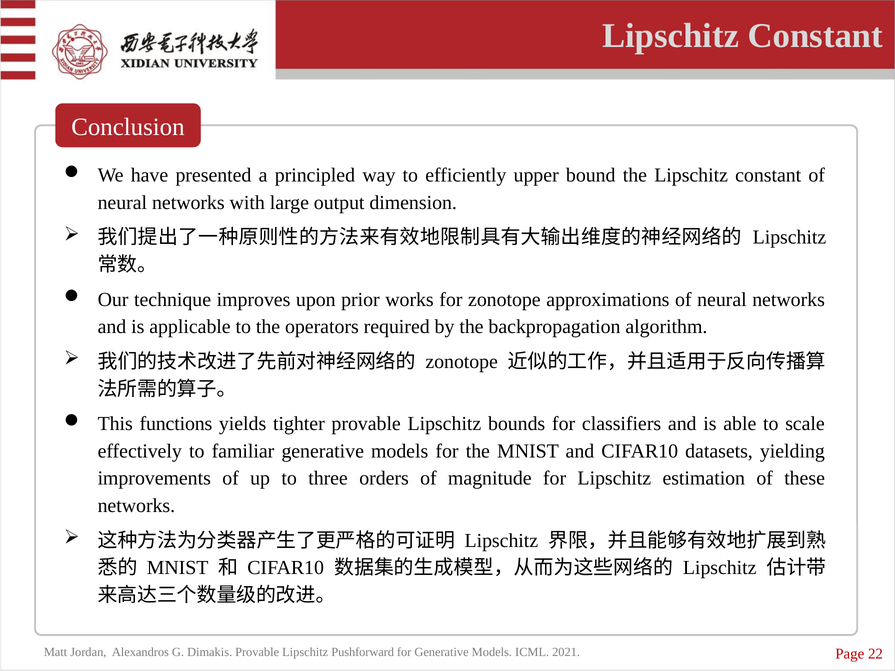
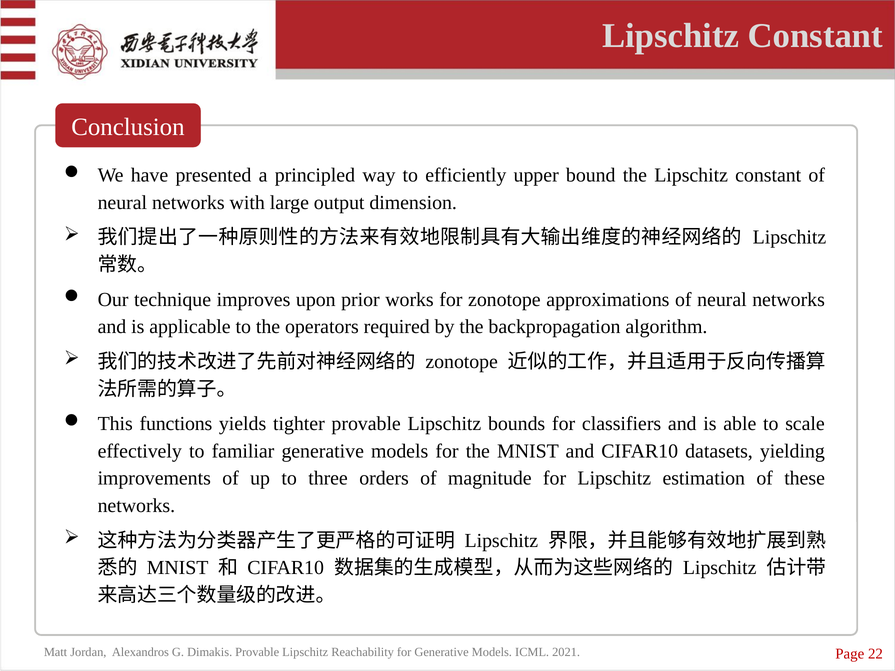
Pushforward: Pushforward -> Reachability
